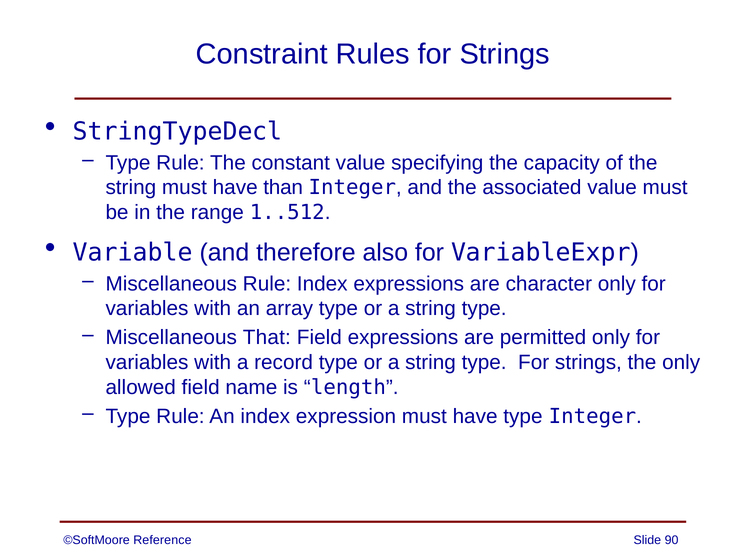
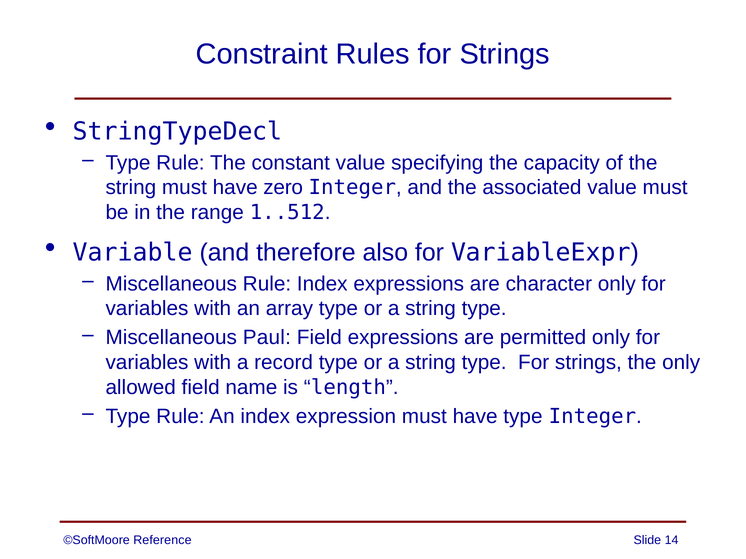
than: than -> zero
That: That -> Paul
90: 90 -> 14
